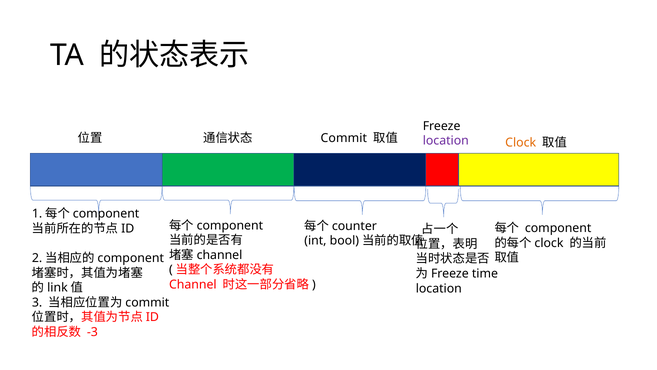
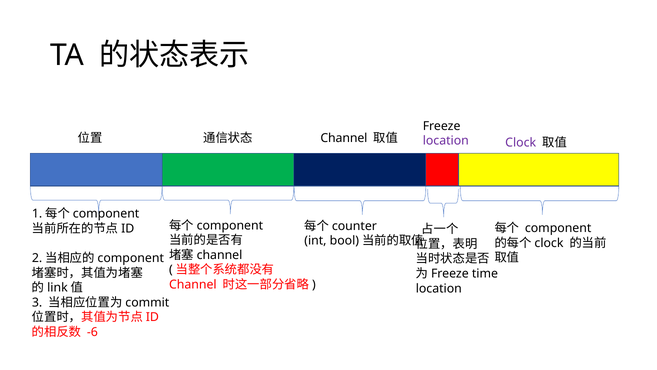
Commit at (344, 138): Commit -> Channel
Clock colour: orange -> purple
-3: -3 -> -6
